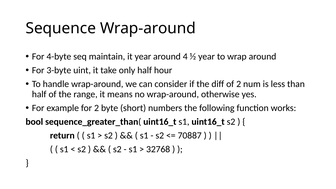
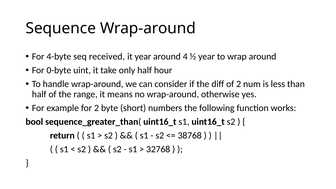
maintain: maintain -> received
3-byte: 3-byte -> 0-byte
70887: 70887 -> 38768
